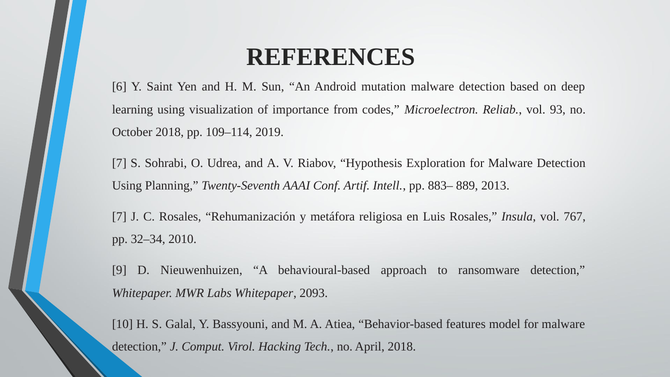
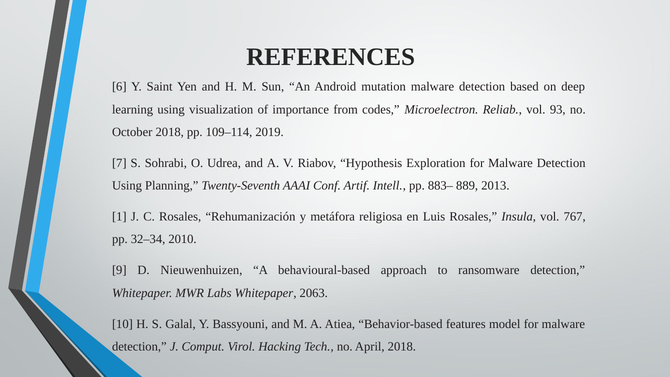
7 at (119, 217): 7 -> 1
2093: 2093 -> 2063
